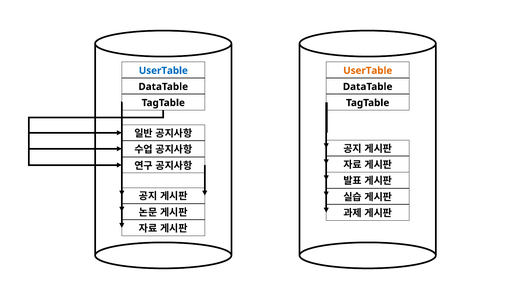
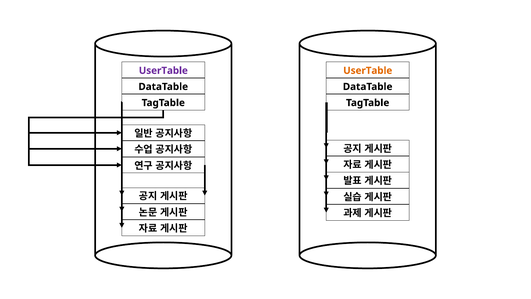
UserTable at (163, 71) colour: blue -> purple
